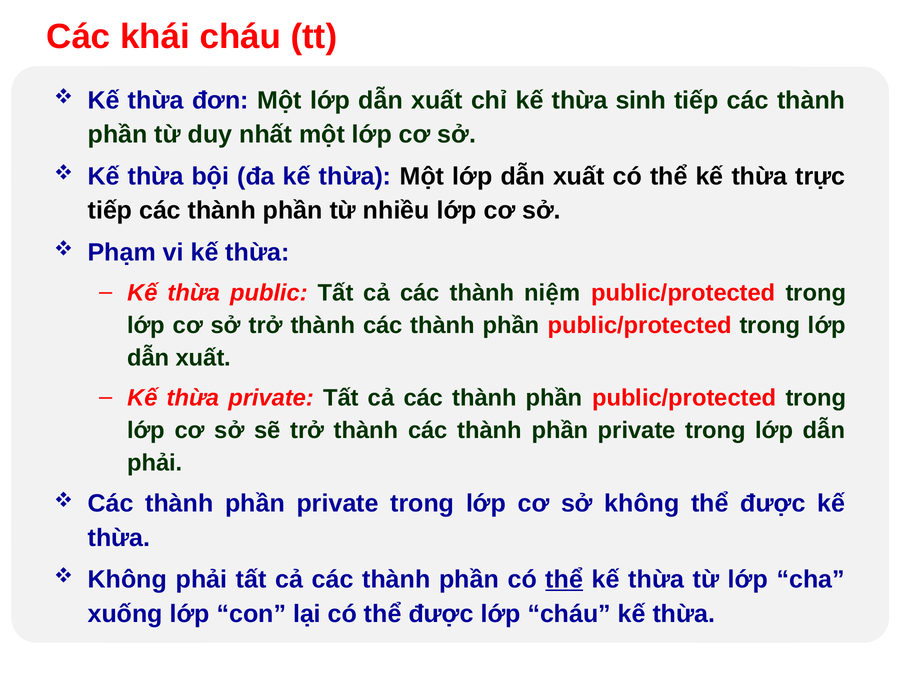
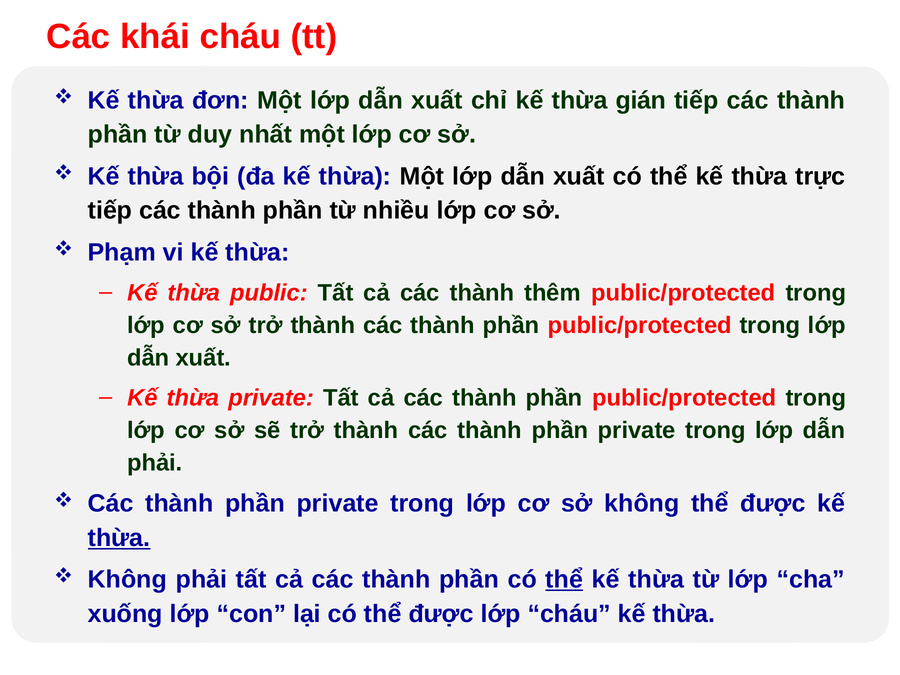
sinh: sinh -> gián
niệm: niệm -> thêm
thừa at (119, 538) underline: none -> present
